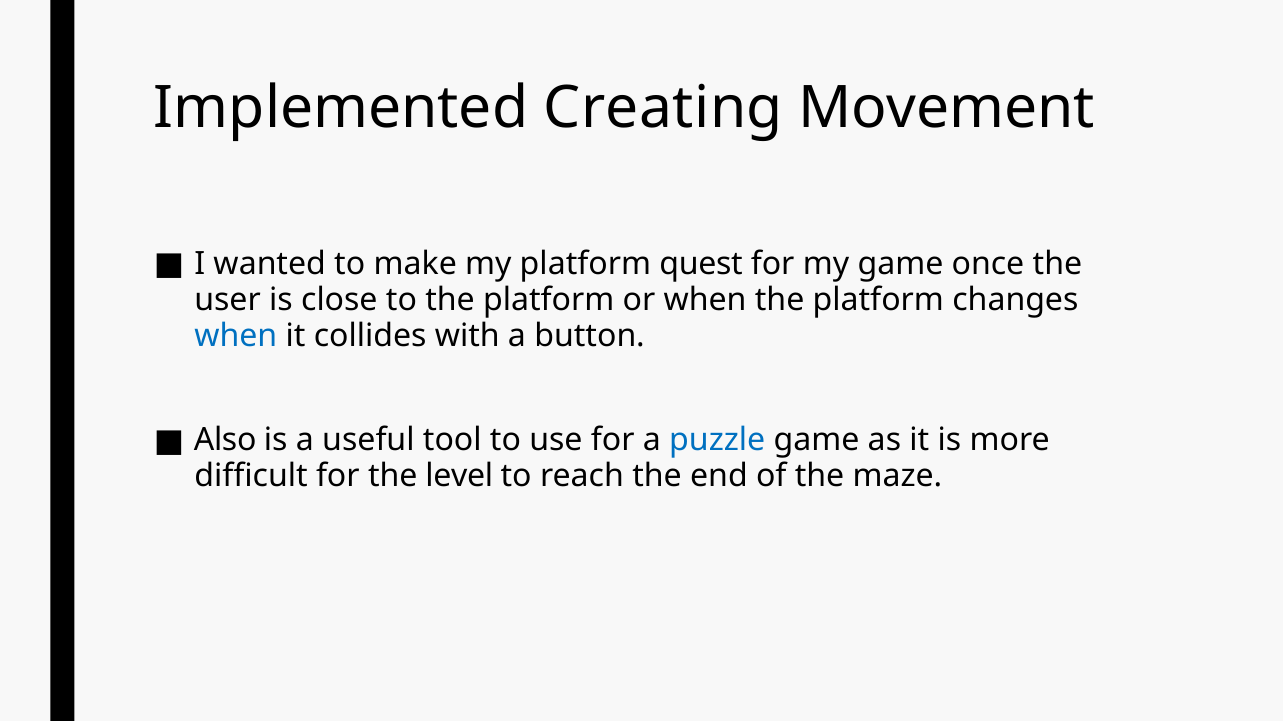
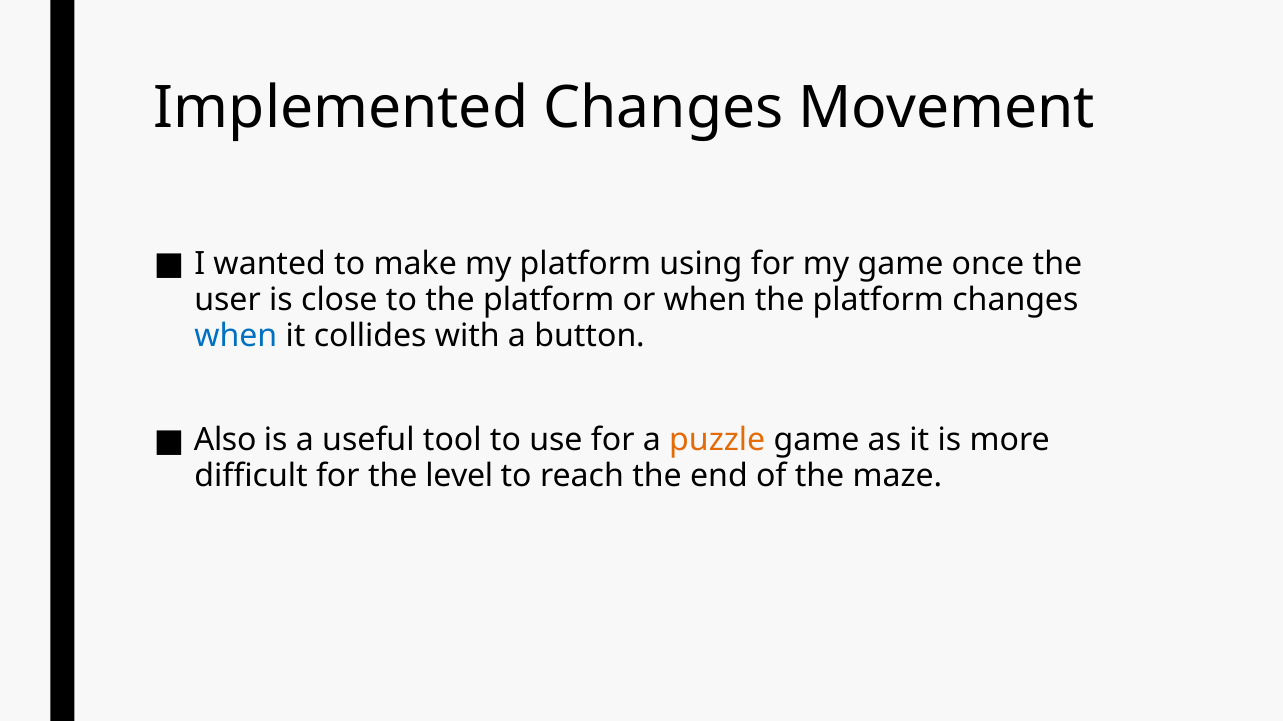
Implemented Creating: Creating -> Changes
quest: quest -> using
puzzle colour: blue -> orange
